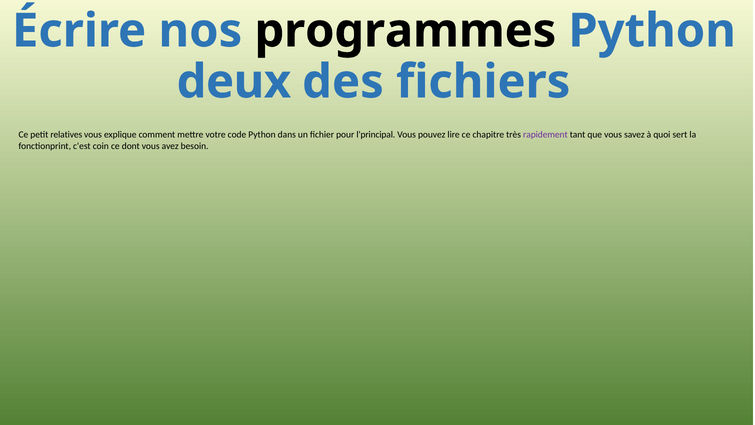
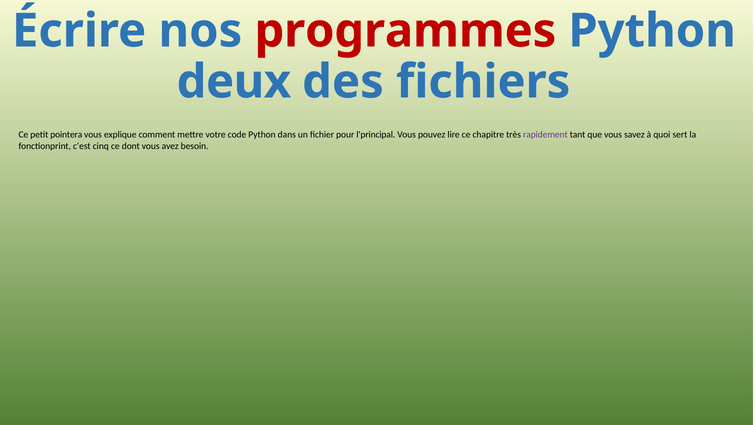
programmes colour: black -> red
relatives: relatives -> pointera
coin: coin -> cinq
